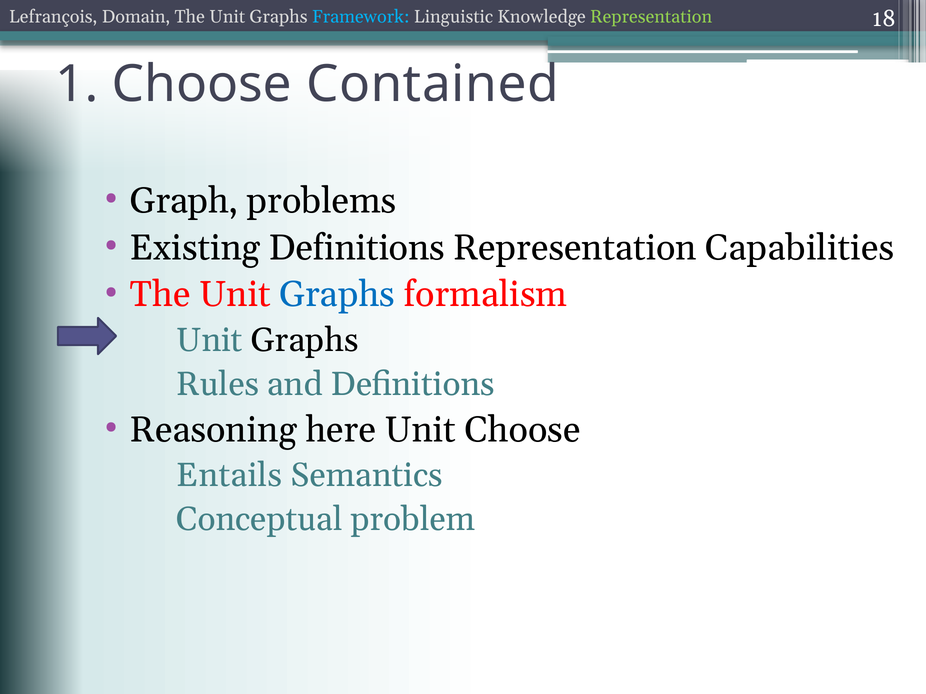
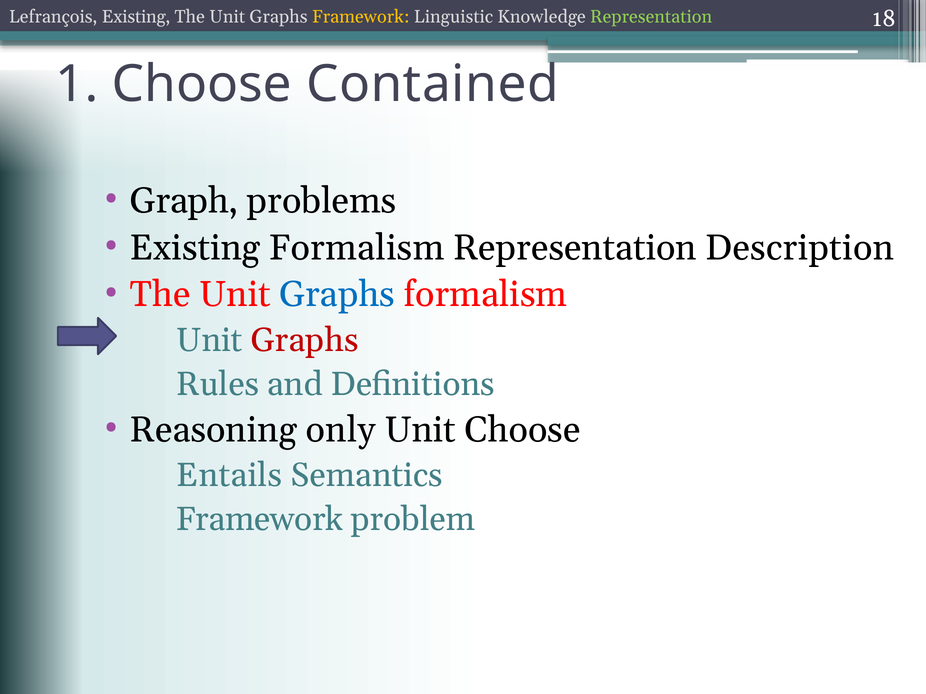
Lefrançois Domain: Domain -> Existing
Framework at (361, 17) colour: light blue -> yellow
Existing Definitions: Definitions -> Formalism
Capabilities: Capabilities -> Description
Graphs at (305, 340) colour: black -> red
here: here -> only
Conceptual at (259, 519): Conceptual -> Framework
